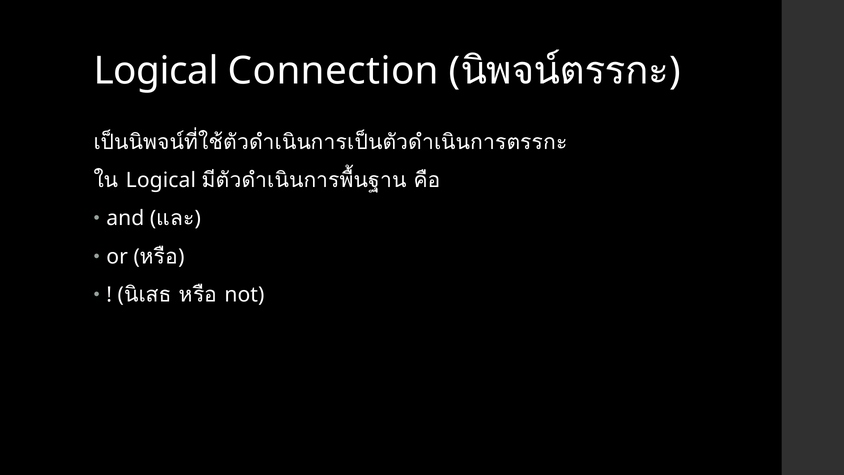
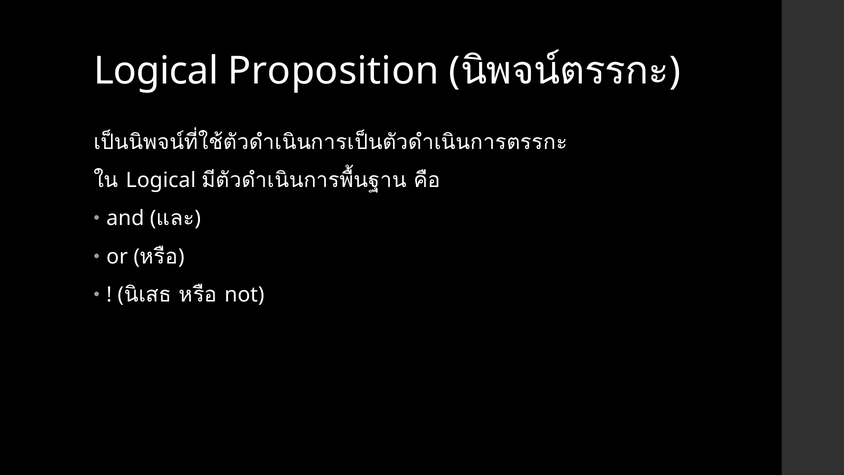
Connection: Connection -> Proposition
